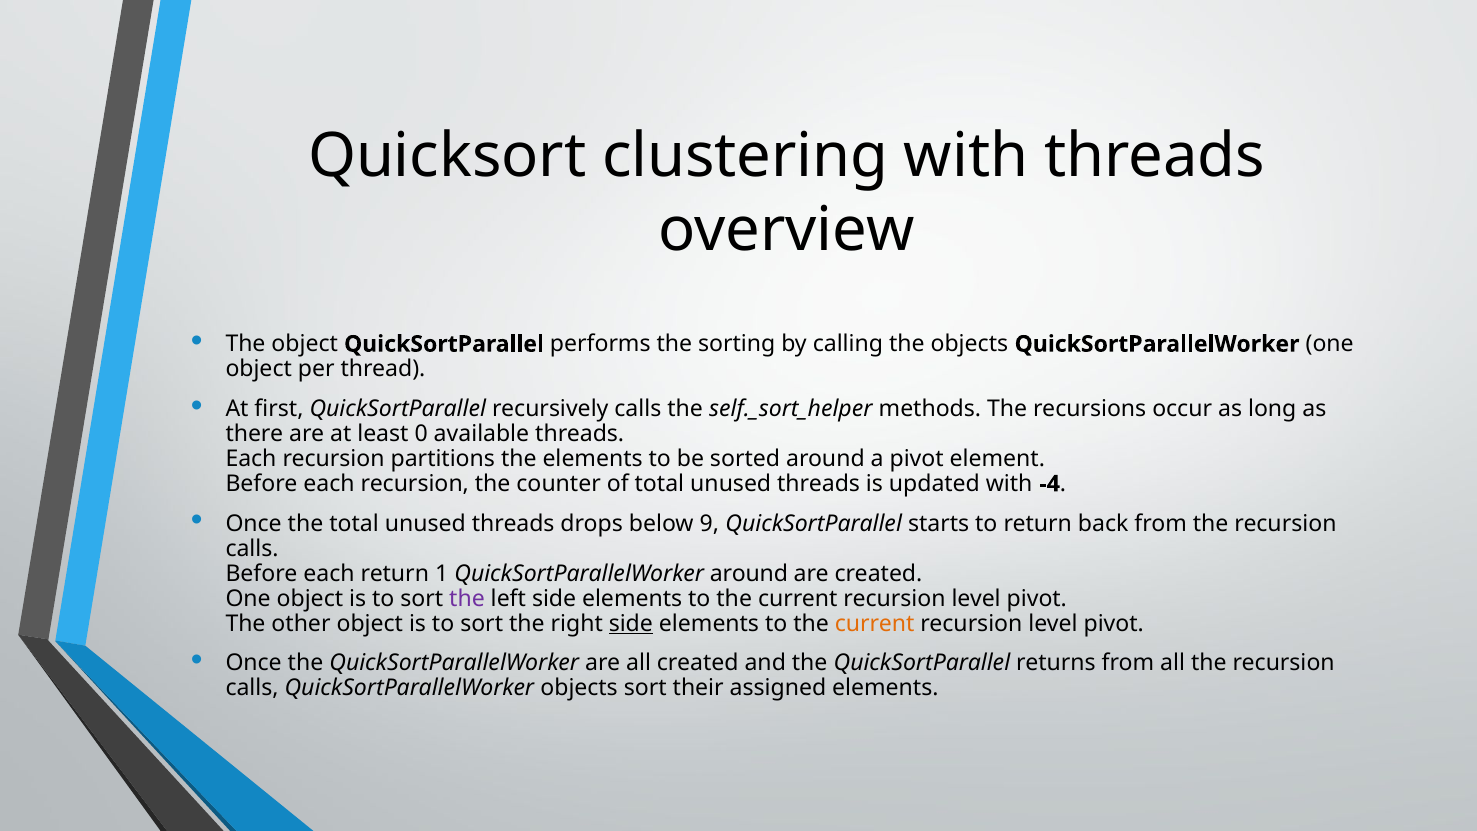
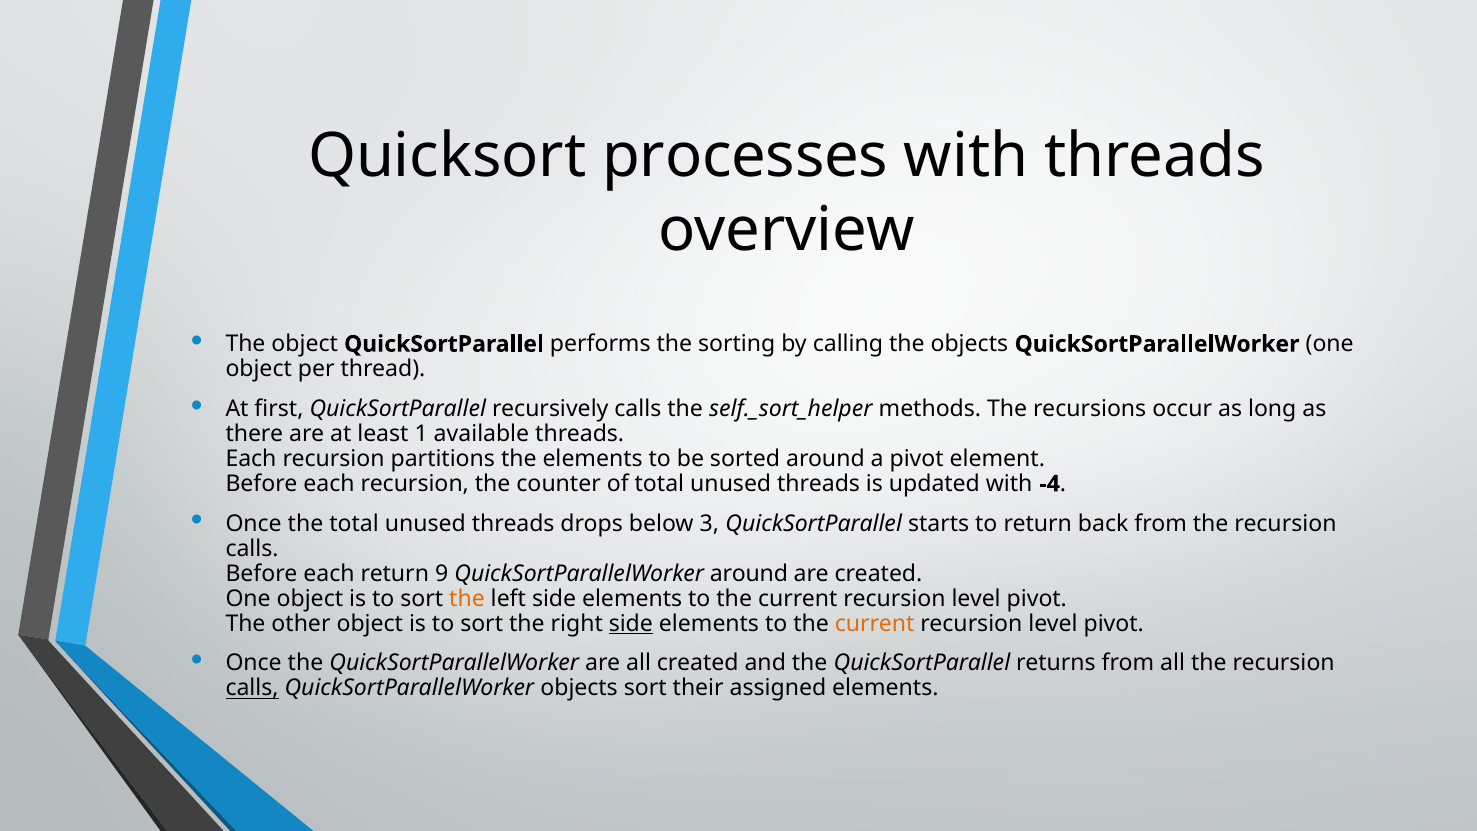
clustering: clustering -> processes
0: 0 -> 1
9: 9 -> 3
1: 1 -> 9
the at (467, 598) colour: purple -> orange
calls at (252, 688) underline: none -> present
